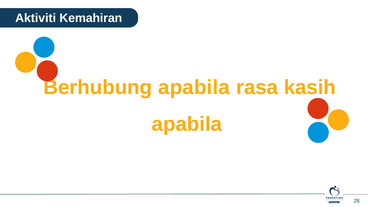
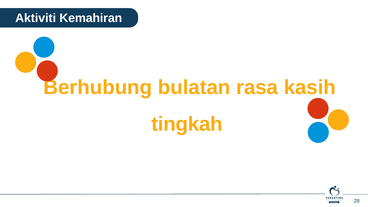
Berhubung apabila: apabila -> bulatan
apabila at (187, 124): apabila -> tingkah
